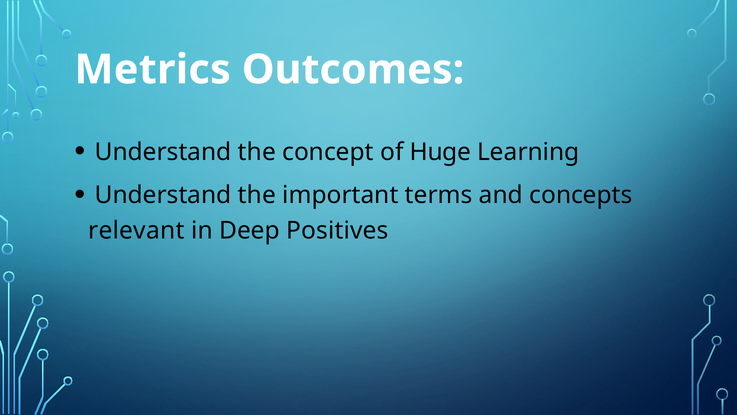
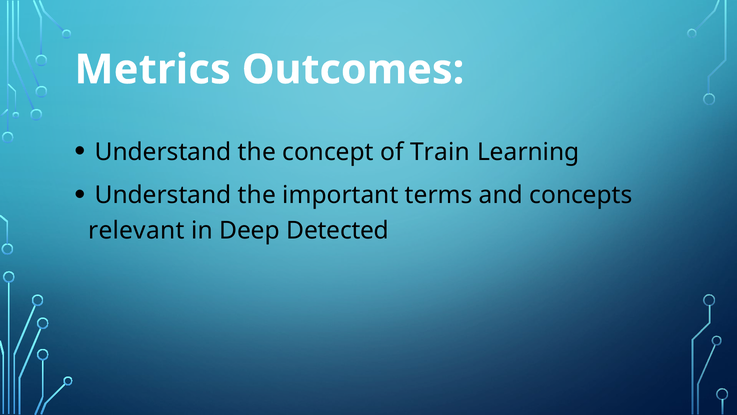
Huge: Huge -> Train
Positives: Positives -> Detected
